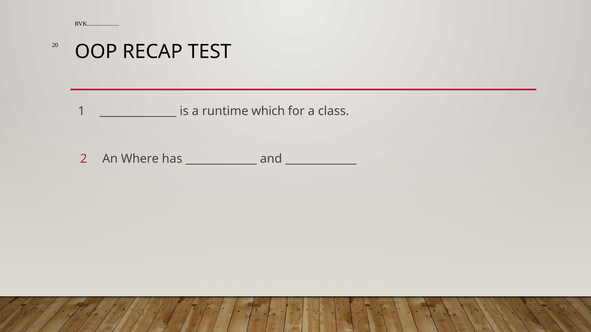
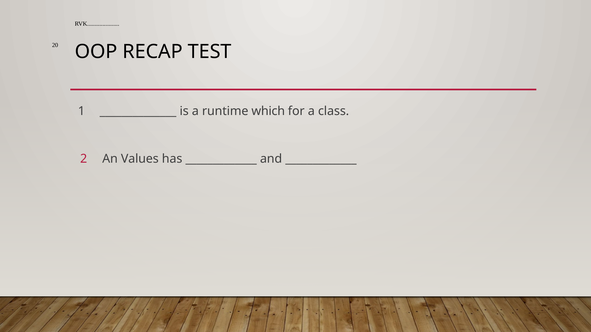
Where: Where -> Values
